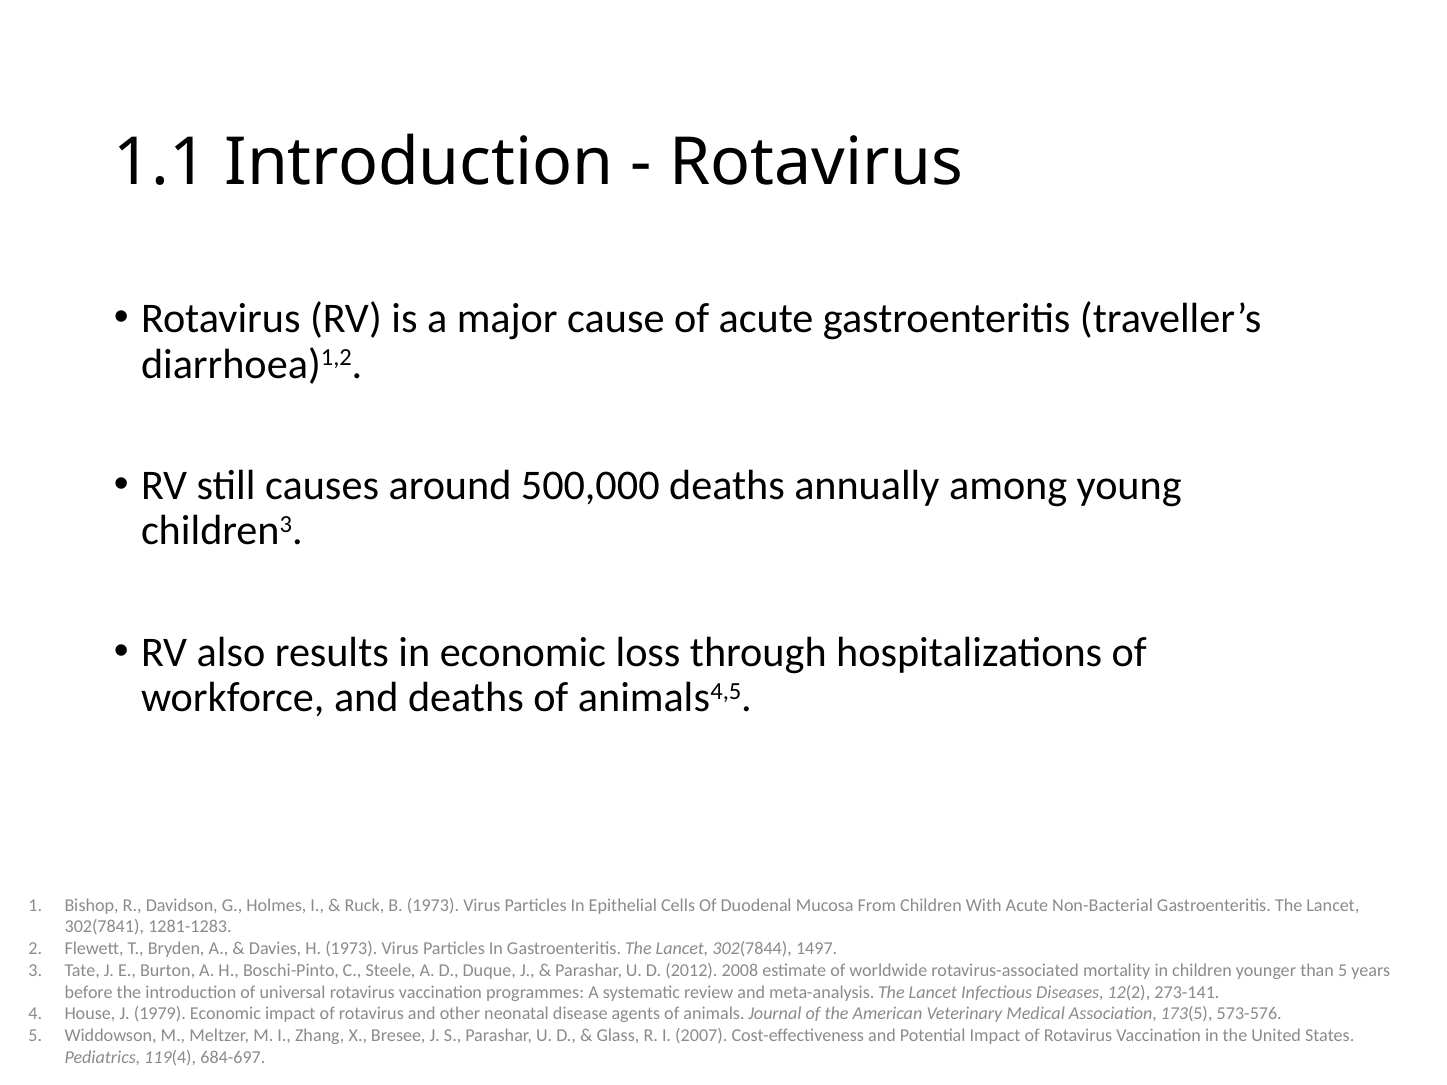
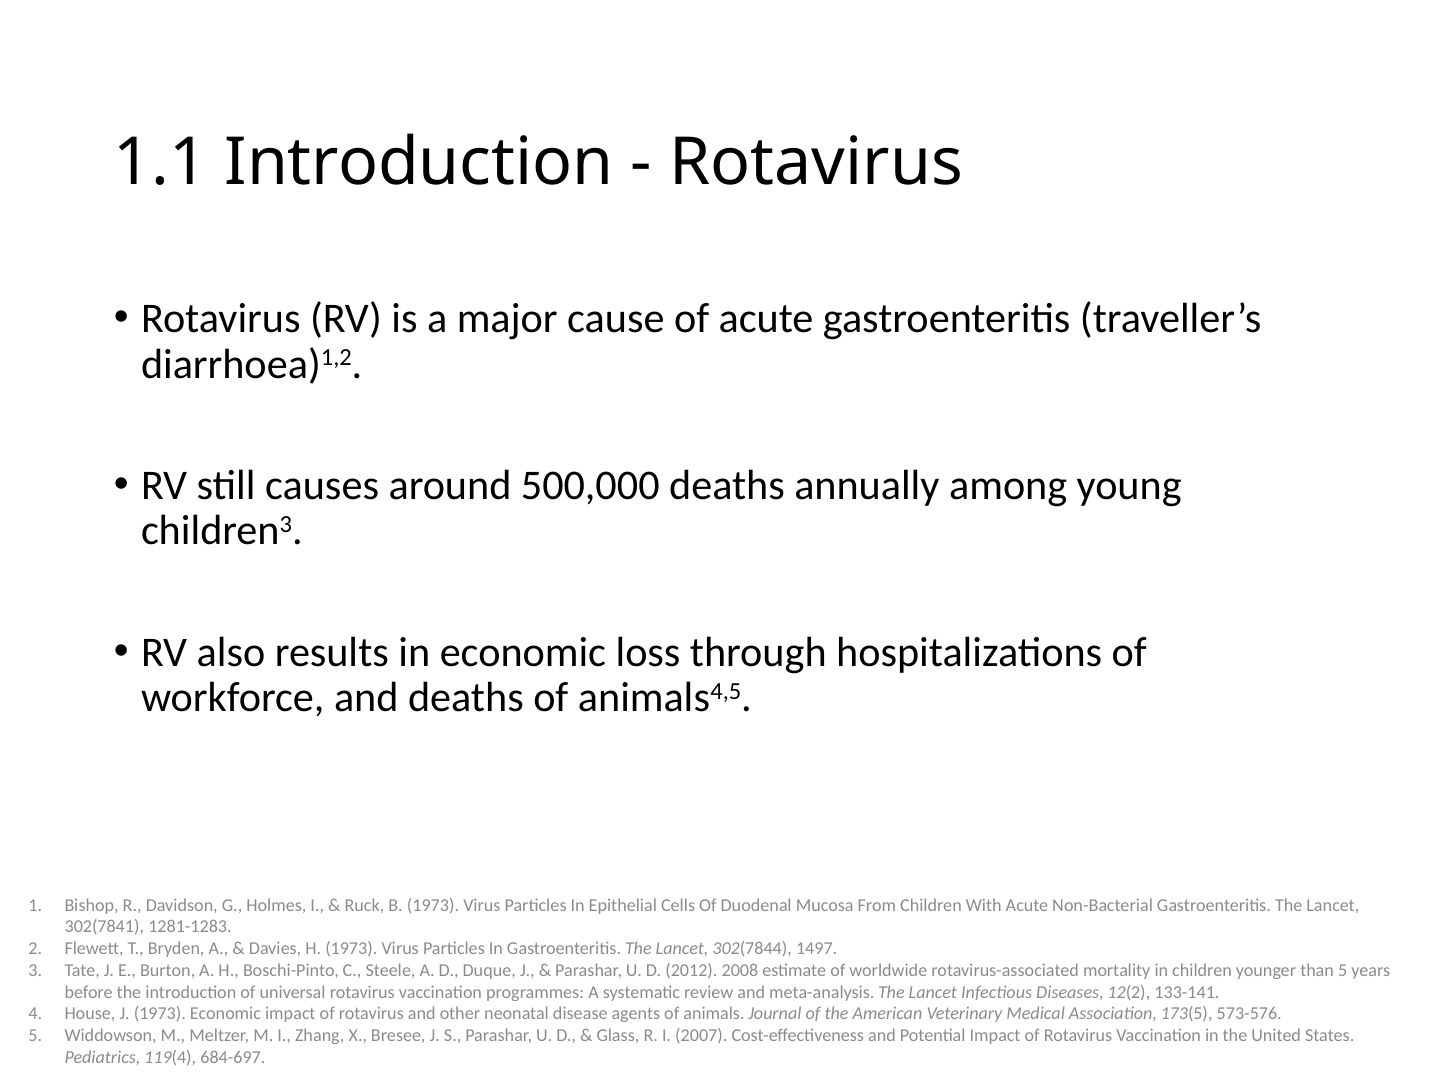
273-141: 273-141 -> 133-141
J 1979: 1979 -> 1973
